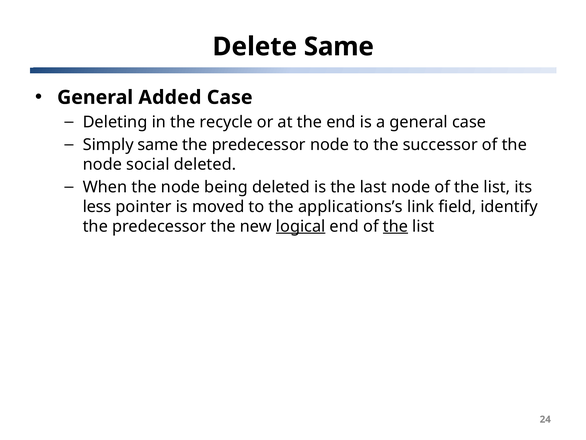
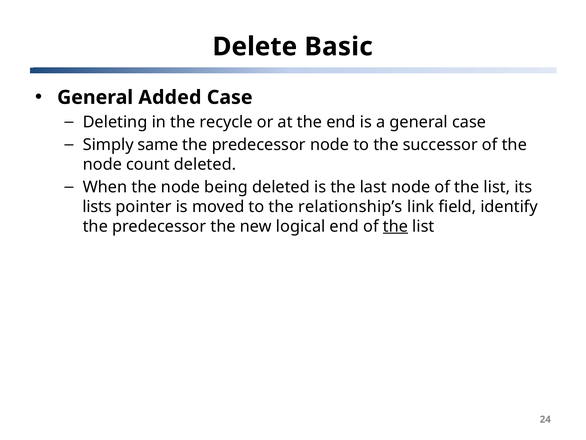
Delete Same: Same -> Basic
social: social -> count
less: less -> lists
applications’s: applications’s -> relationship’s
logical underline: present -> none
